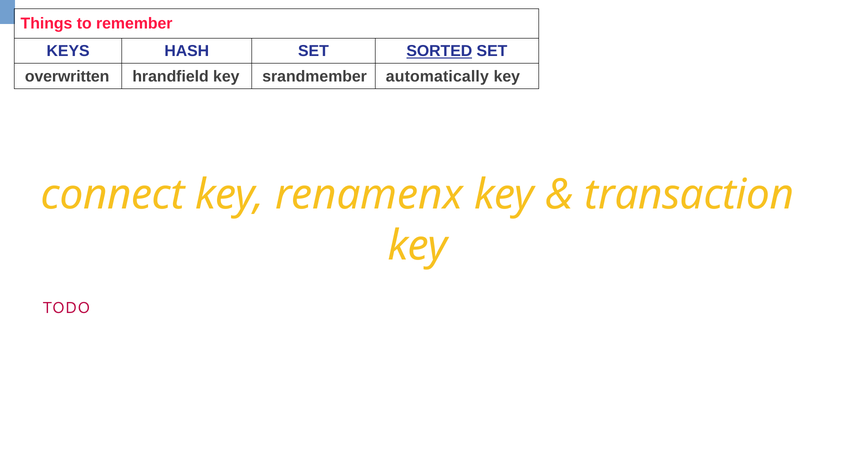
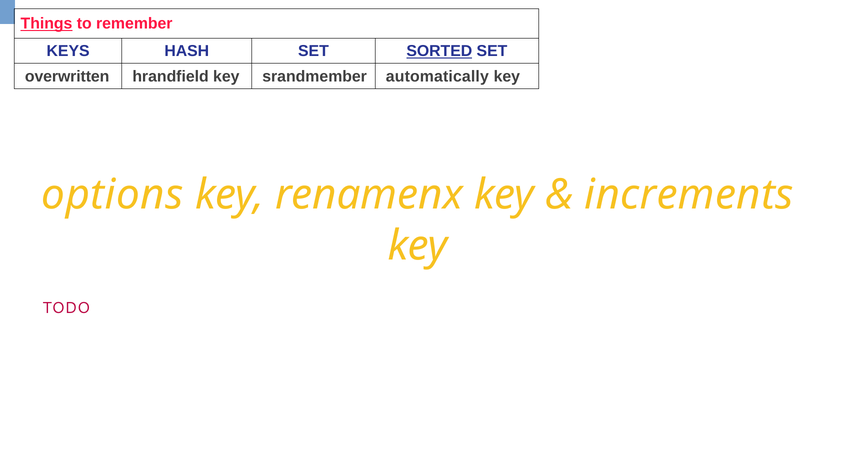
Things underline: none -> present
connect: connect -> options
transaction: transaction -> increments
